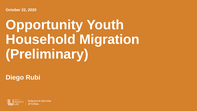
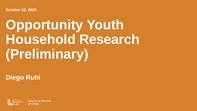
Migration: Migration -> Research
